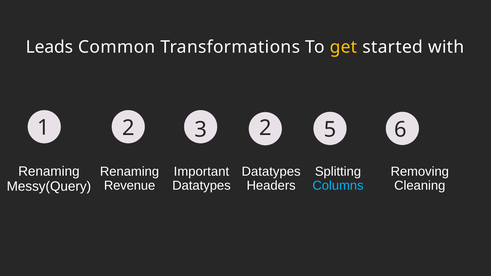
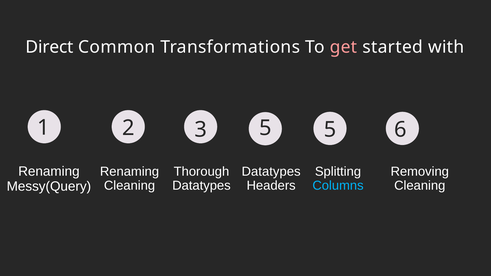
Leads: Leads -> Direct
get colour: yellow -> pink
3 2: 2 -> 5
Important: Important -> Thorough
Revenue at (130, 186): Revenue -> Cleaning
